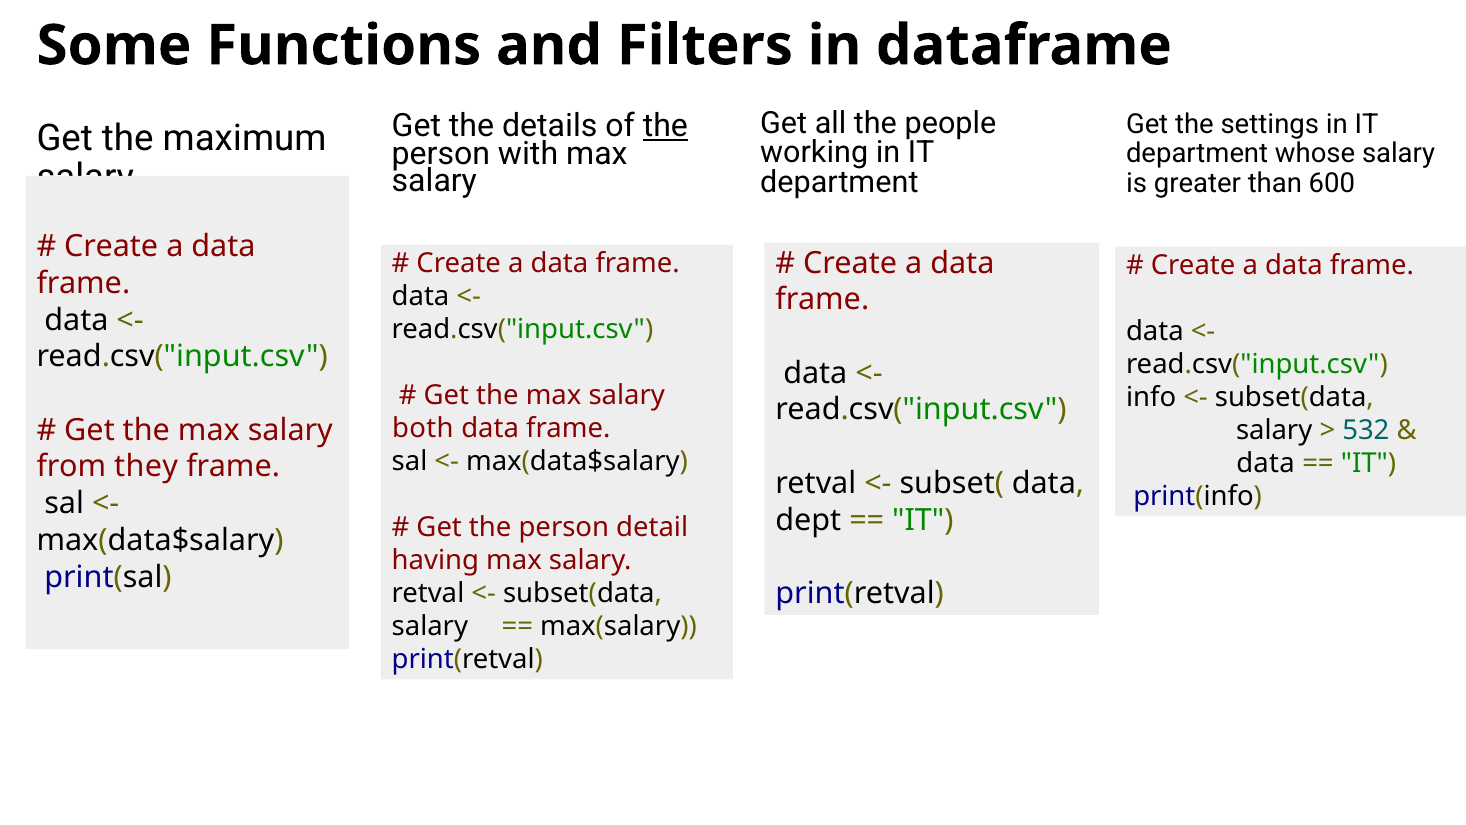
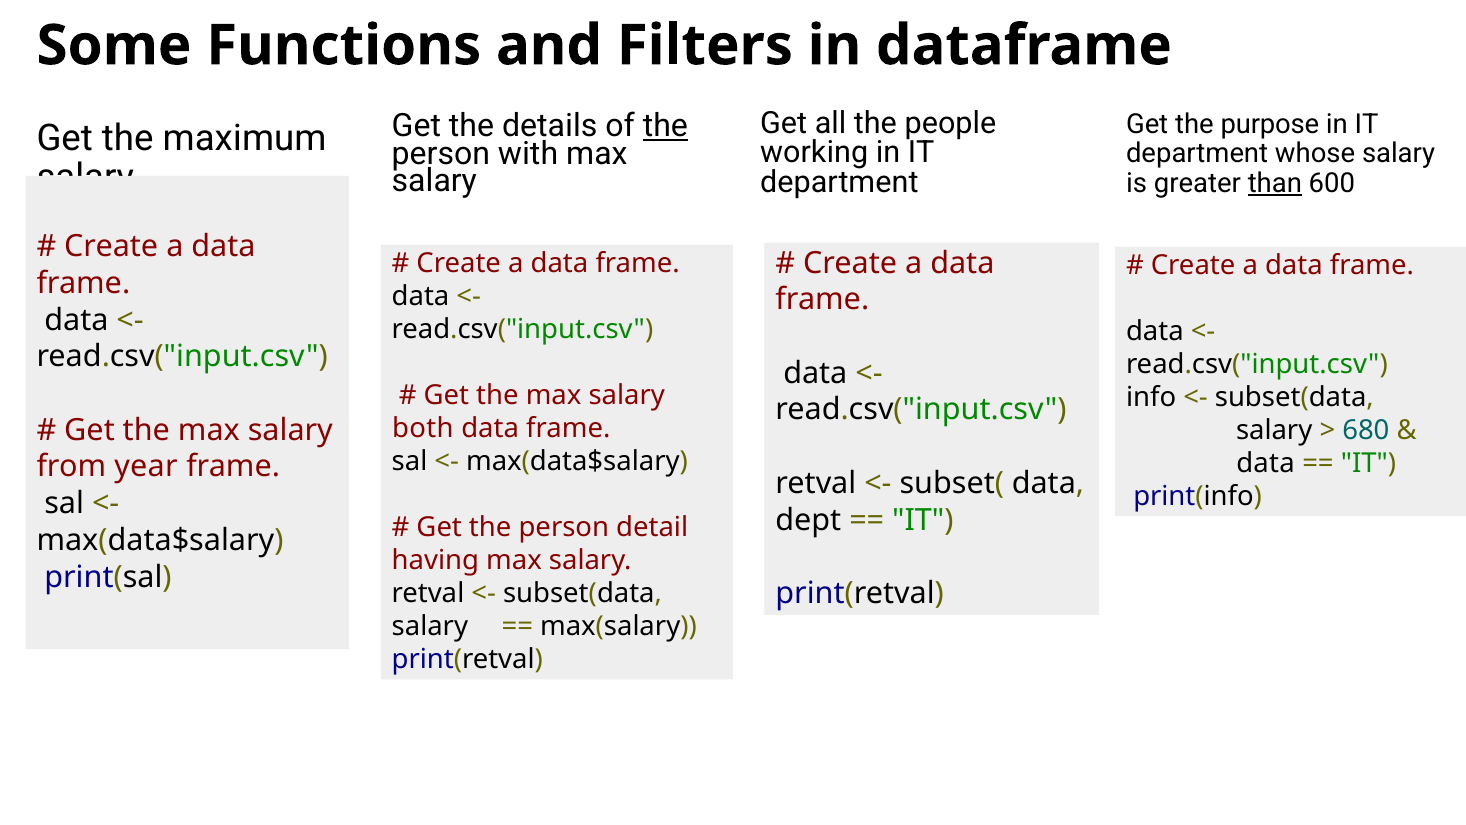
settings: settings -> purpose
than underline: none -> present
532: 532 -> 680
they: they -> year
